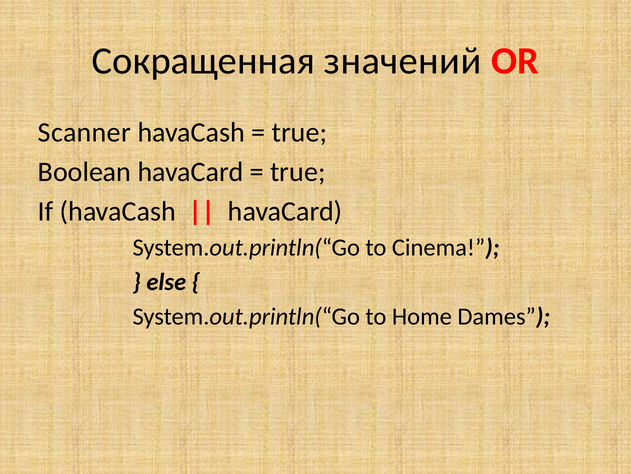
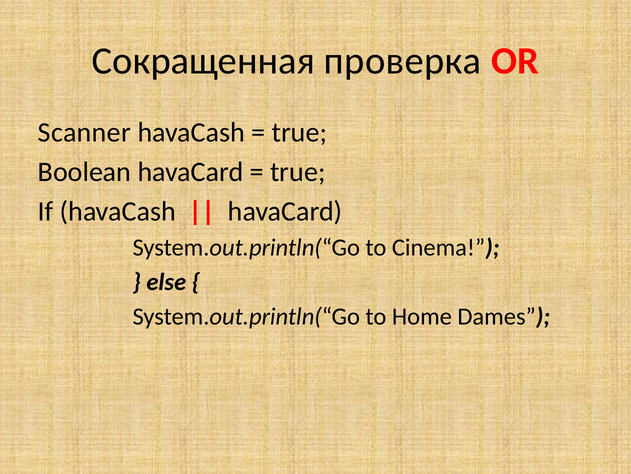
значений: значений -> проверка
